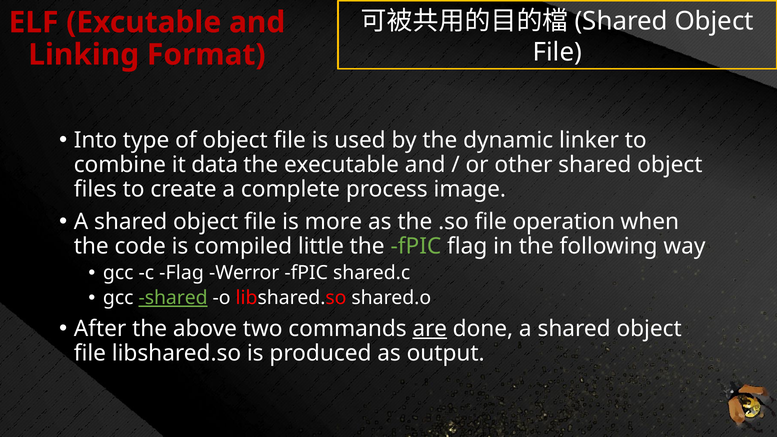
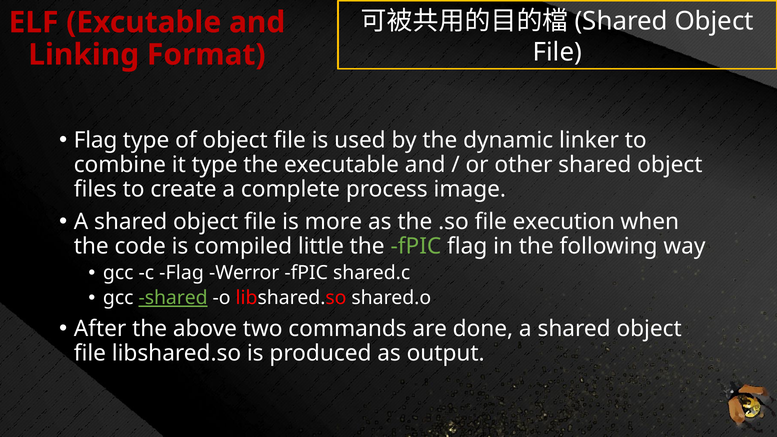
Into at (95, 140): Into -> Flag
it data: data -> type
operation: operation -> execution
are underline: present -> none
